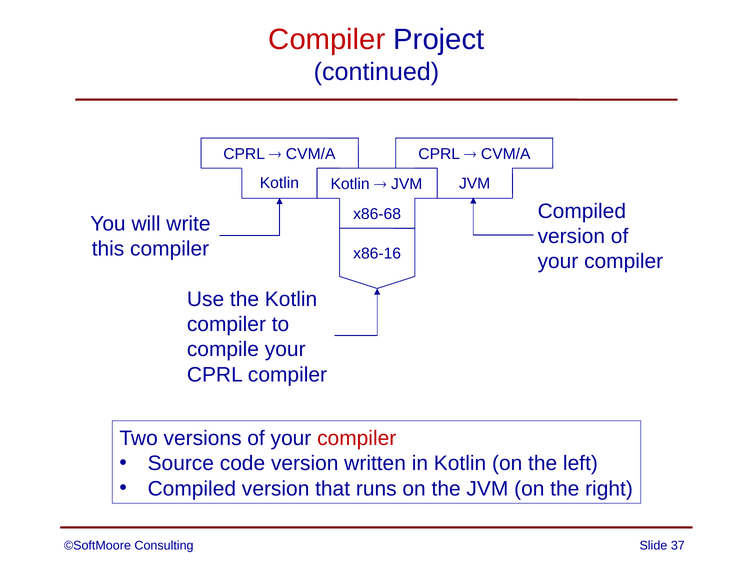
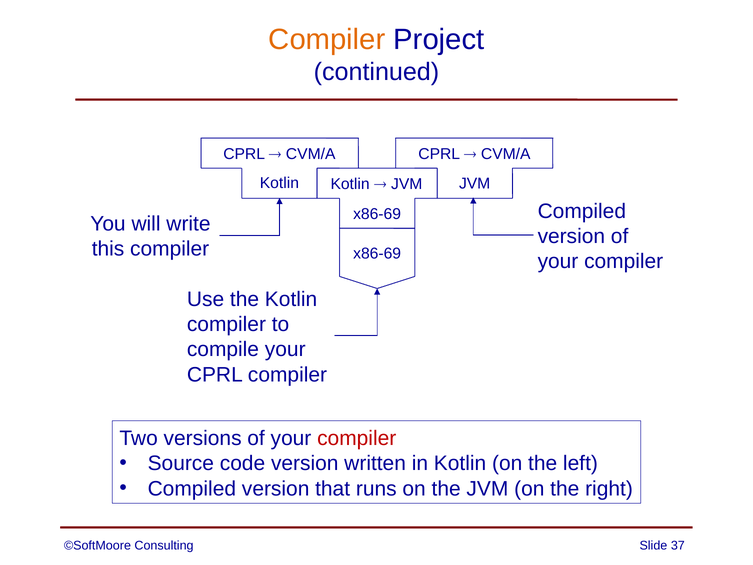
Compiler at (327, 40) colour: red -> orange
x86-68 at (377, 214): x86-68 -> x86-69
x86-16 at (377, 253): x86-16 -> x86-69
